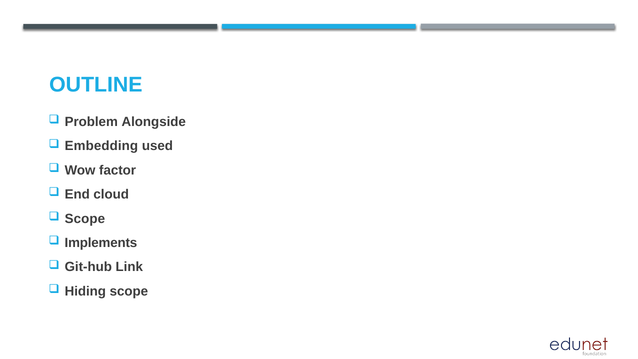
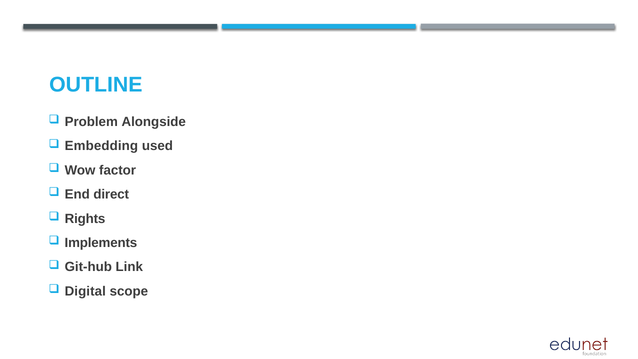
cloud: cloud -> direct
Scope at (85, 219): Scope -> Rights
Hiding: Hiding -> Digital
